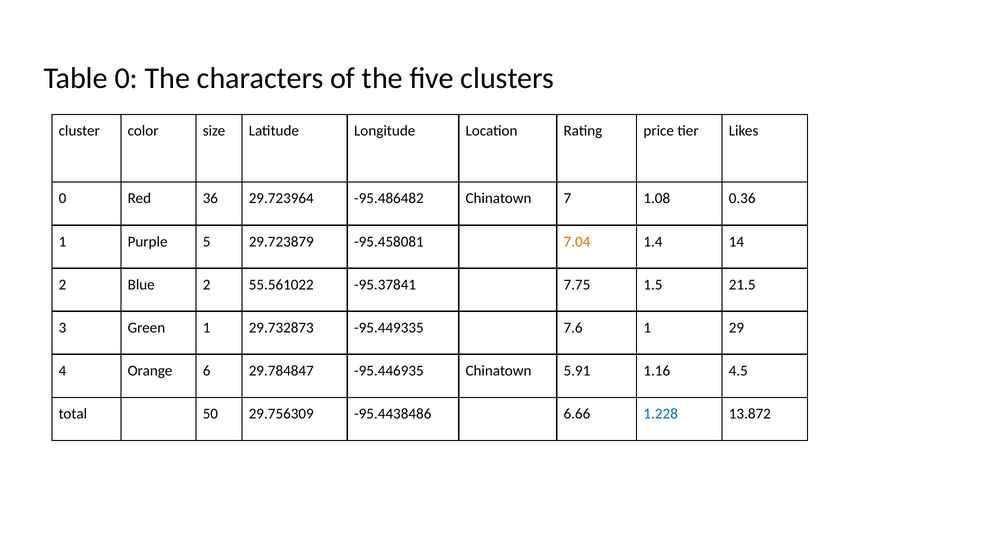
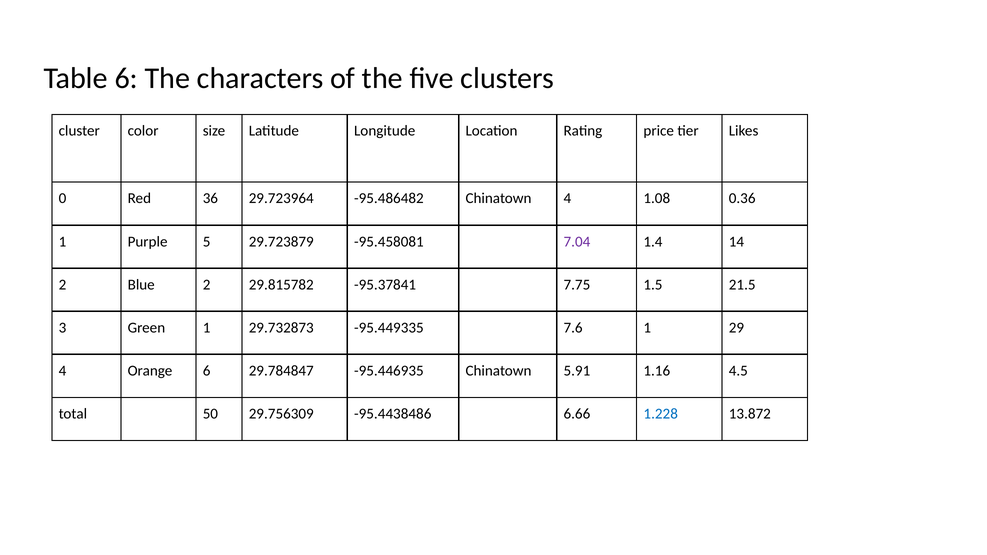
Table 0: 0 -> 6
Chinatown 7: 7 -> 4
7.04 colour: orange -> purple
55.561022: 55.561022 -> 29.815782
